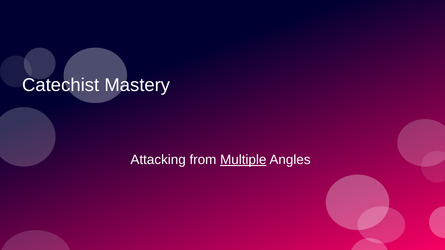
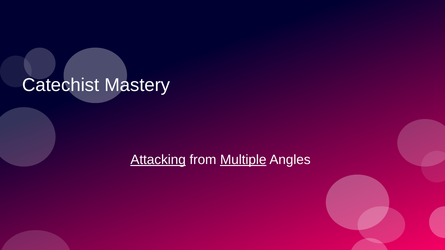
Attacking underline: none -> present
